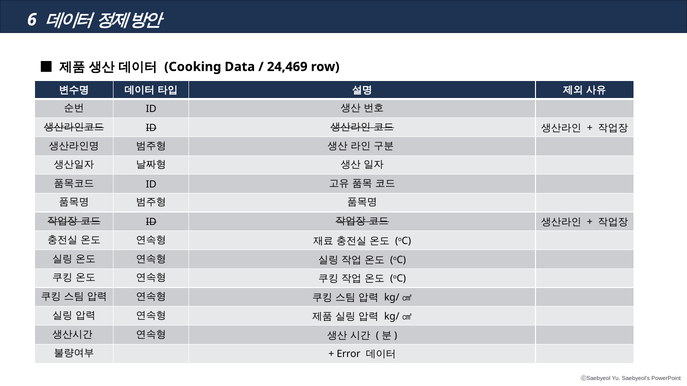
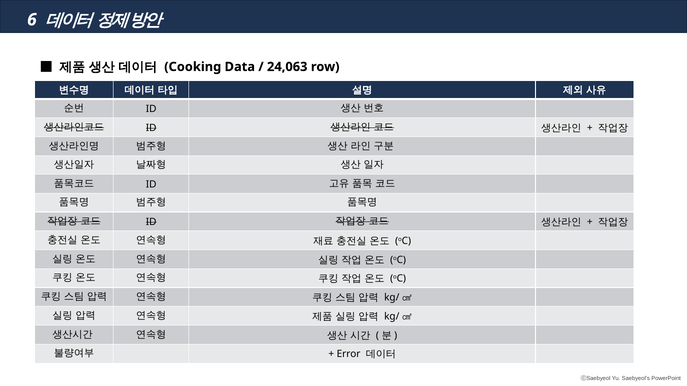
24,469: 24,469 -> 24,063
